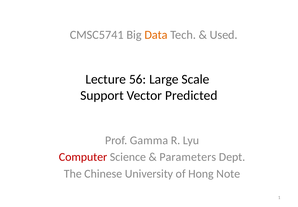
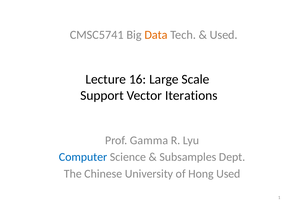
56: 56 -> 16
Predicted: Predicted -> Iterations
Computer colour: red -> blue
Parameters: Parameters -> Subsamples
Hong Note: Note -> Used
